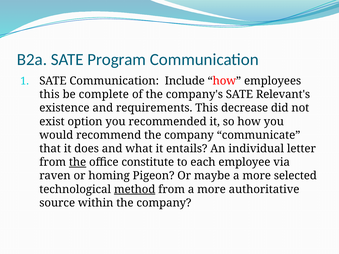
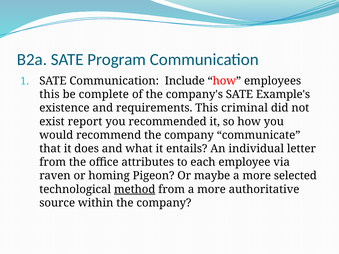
Relevant's: Relevant's -> Example's
decrease: decrease -> criminal
option: option -> report
the at (78, 162) underline: present -> none
constitute: constitute -> attributes
